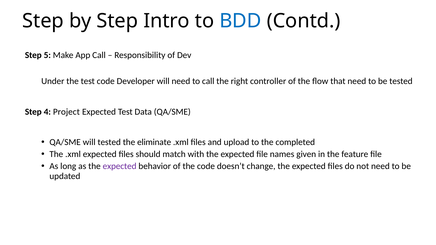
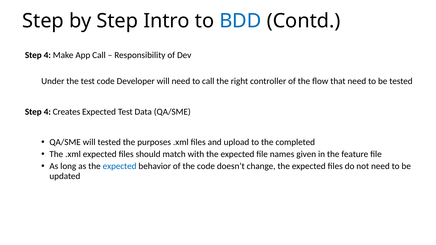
5 at (47, 55): 5 -> 4
Project: Project -> Creates
eliminate: eliminate -> purposes
expected at (120, 166) colour: purple -> blue
